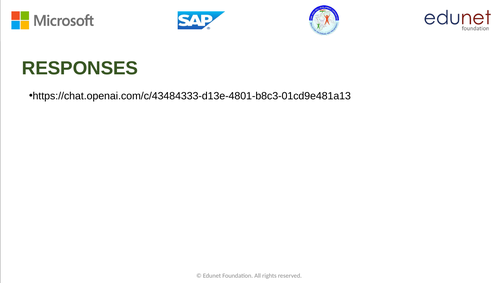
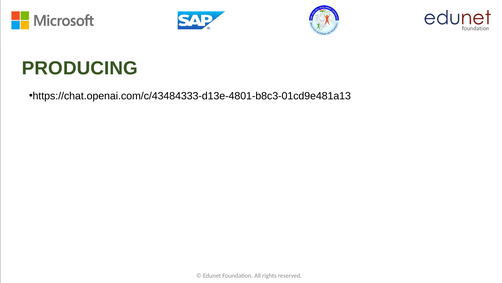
RESPONSES: RESPONSES -> PRODUCING
